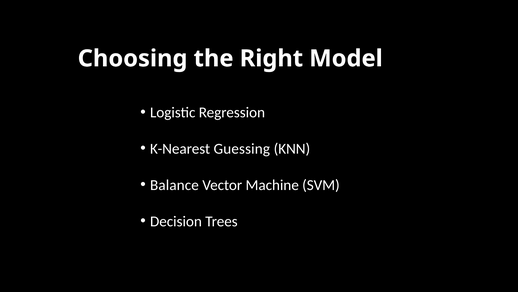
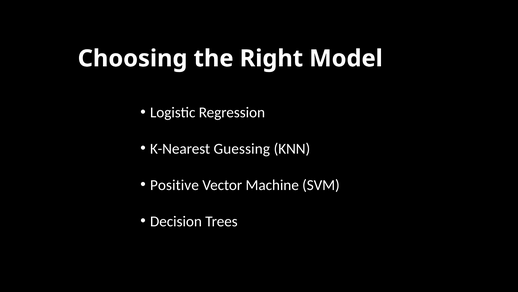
Balance: Balance -> Positive
